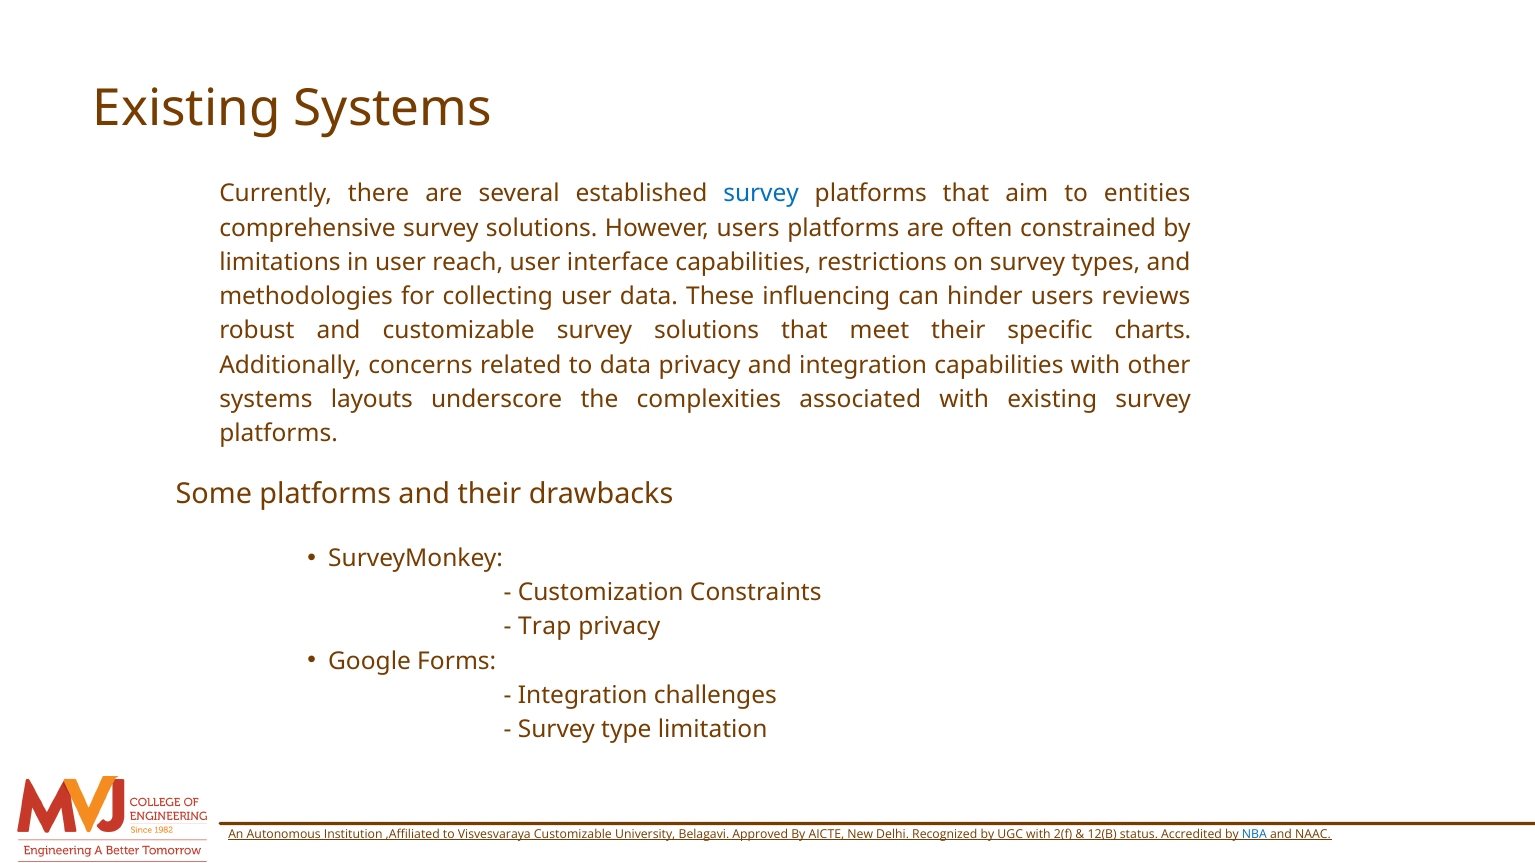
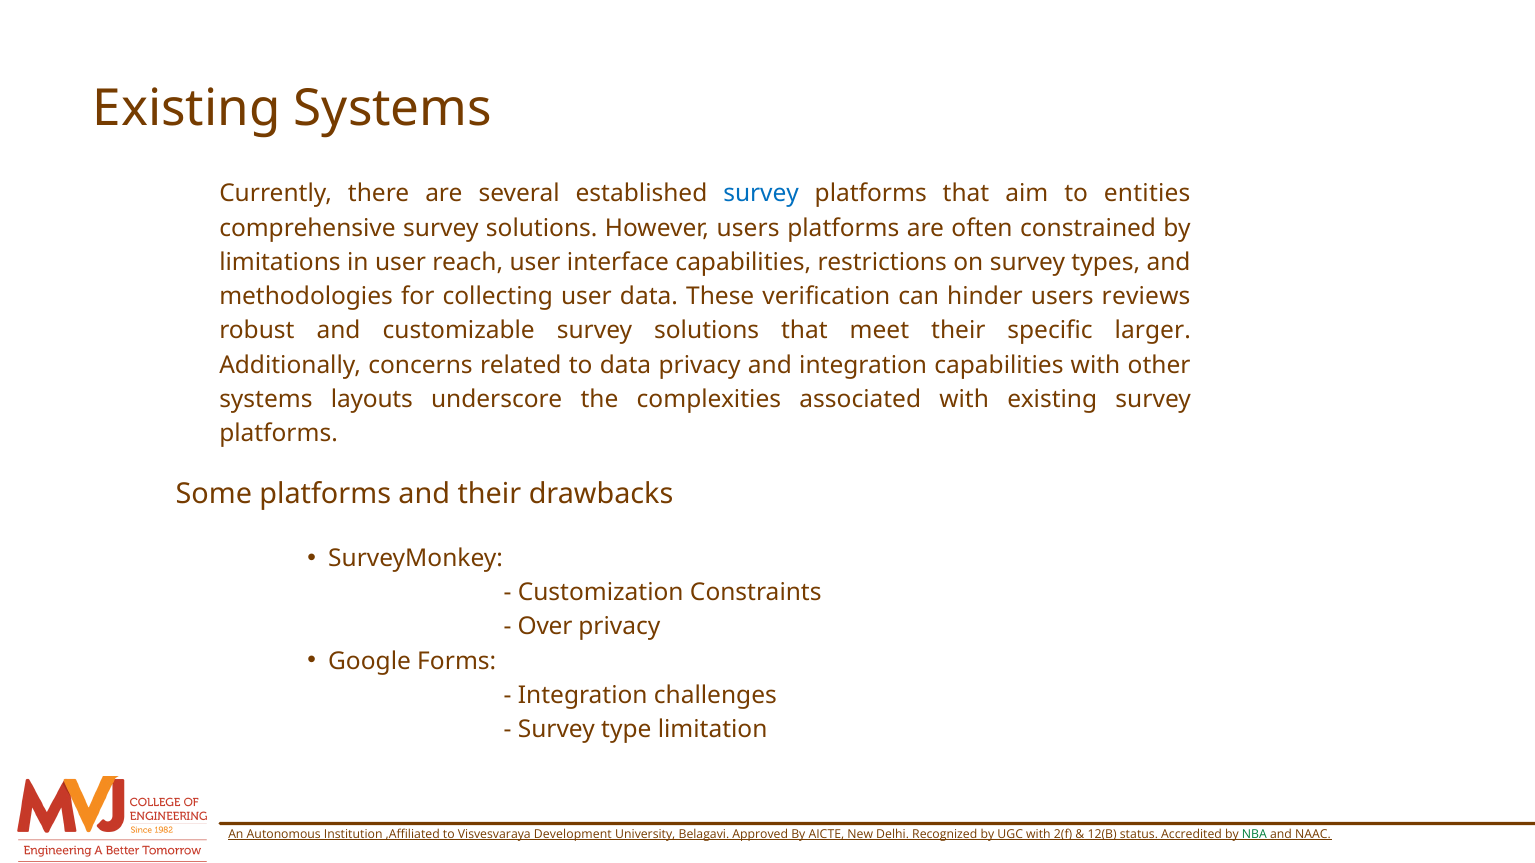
influencing: influencing -> verification
charts: charts -> larger
Trap: Trap -> Over
Visvesvaraya Customizable: Customizable -> Development
NBA colour: blue -> green
